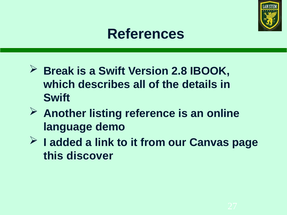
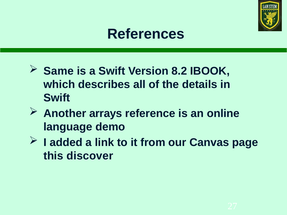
Break: Break -> Same
2.8: 2.8 -> 8.2
listing: listing -> arrays
